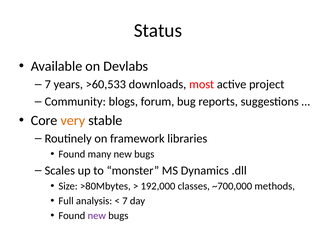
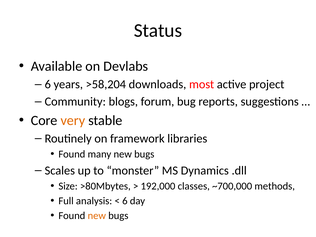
7 at (48, 84): 7 -> 6
>60,533: >60,533 -> >58,204
7 at (125, 201): 7 -> 6
new at (97, 216) colour: purple -> orange
